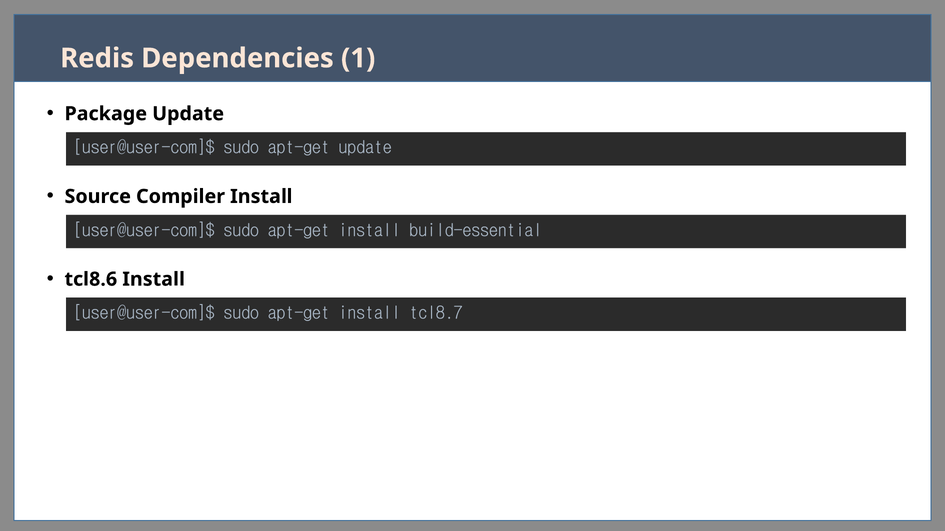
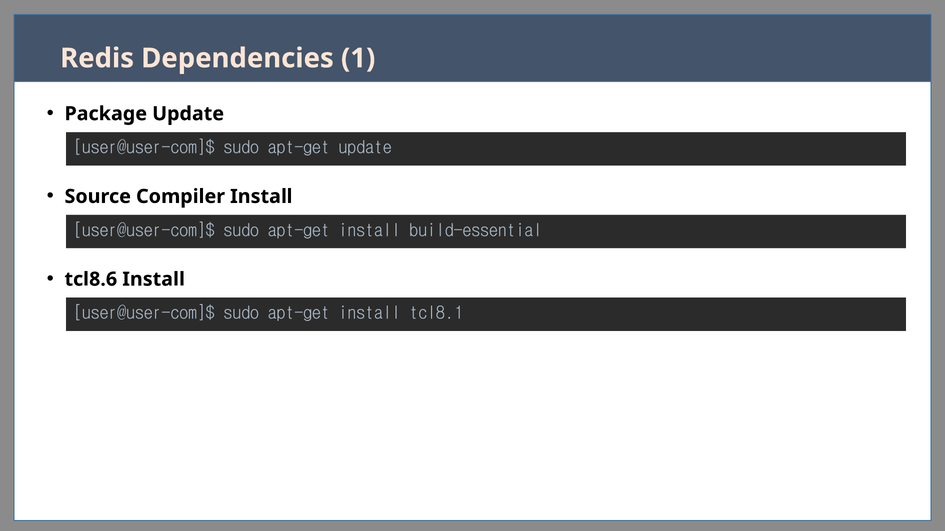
tcl8.7: tcl8.7 -> tcl8.1
